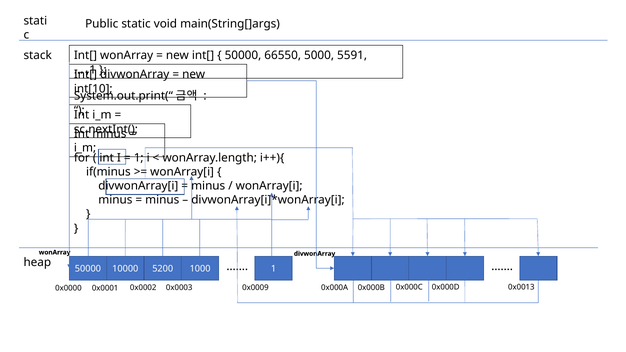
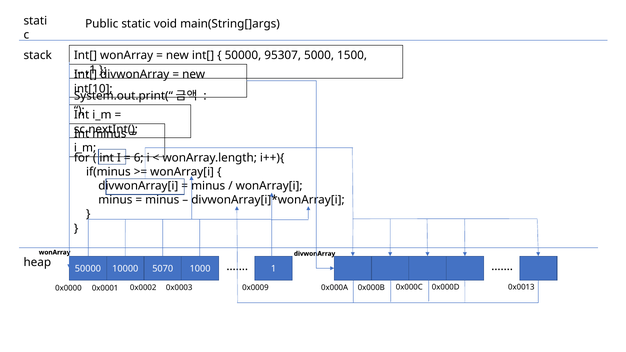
66550: 66550 -> 95307
5591: 5591 -> 1500
1 at (139, 158): 1 -> 6
5200: 5200 -> 5070
